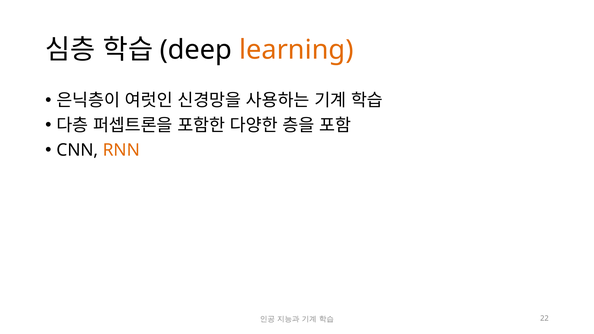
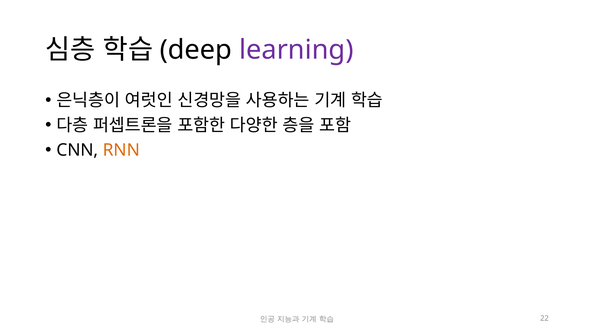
learning colour: orange -> purple
